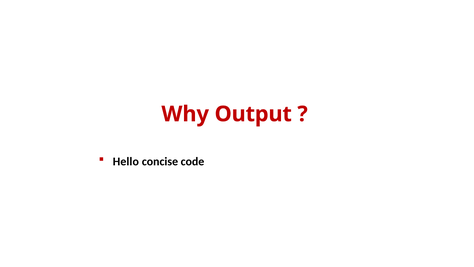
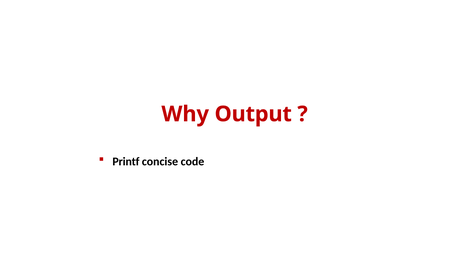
Hello: Hello -> Printf
